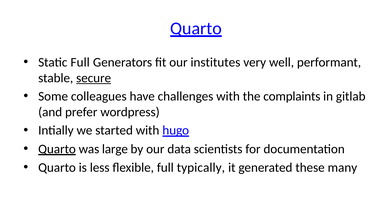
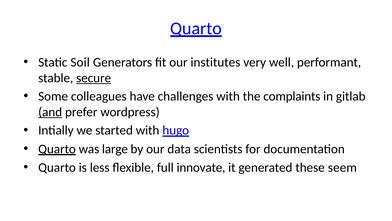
Static Full: Full -> Soil
and underline: none -> present
typically: typically -> innovate
many: many -> seem
